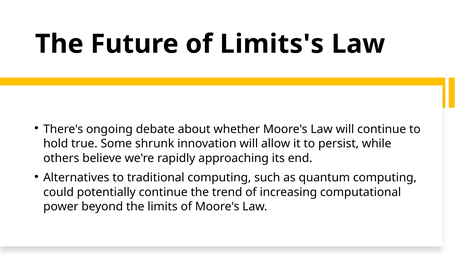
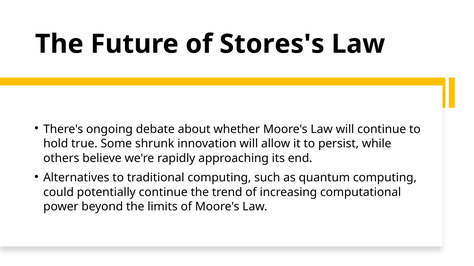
Limits's: Limits's -> Stores's
